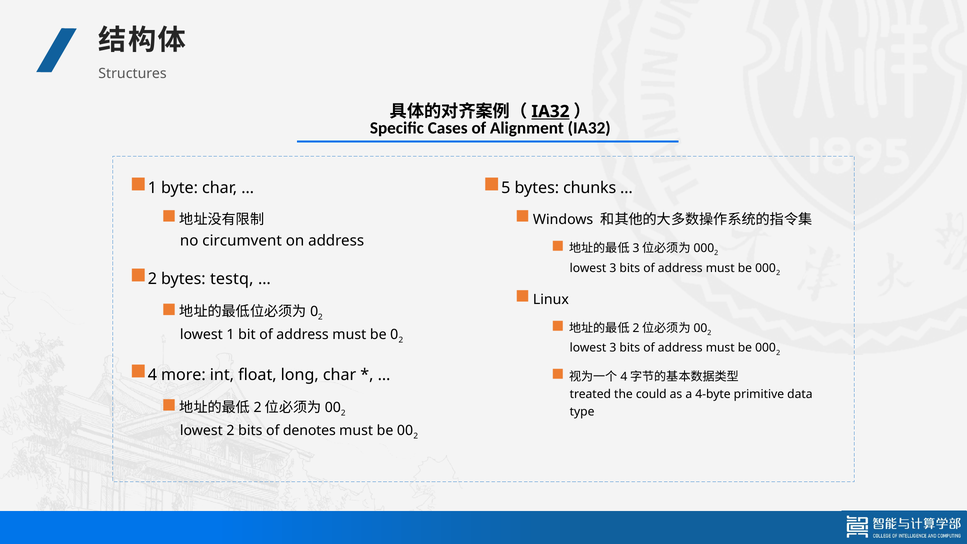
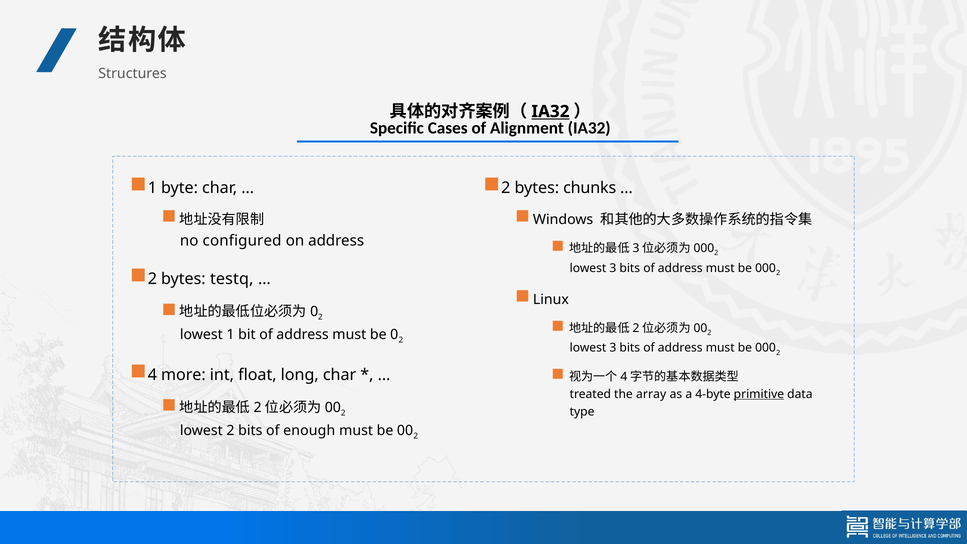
5 at (506, 188): 5 -> 2
circumvent: circumvent -> configured
could: could -> array
primitive underline: none -> present
denotes: denotes -> enough
